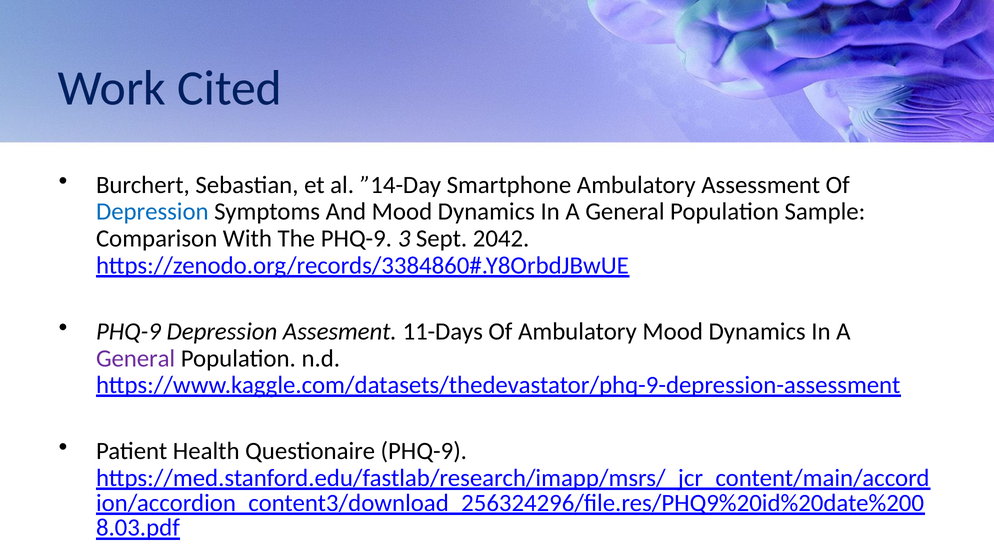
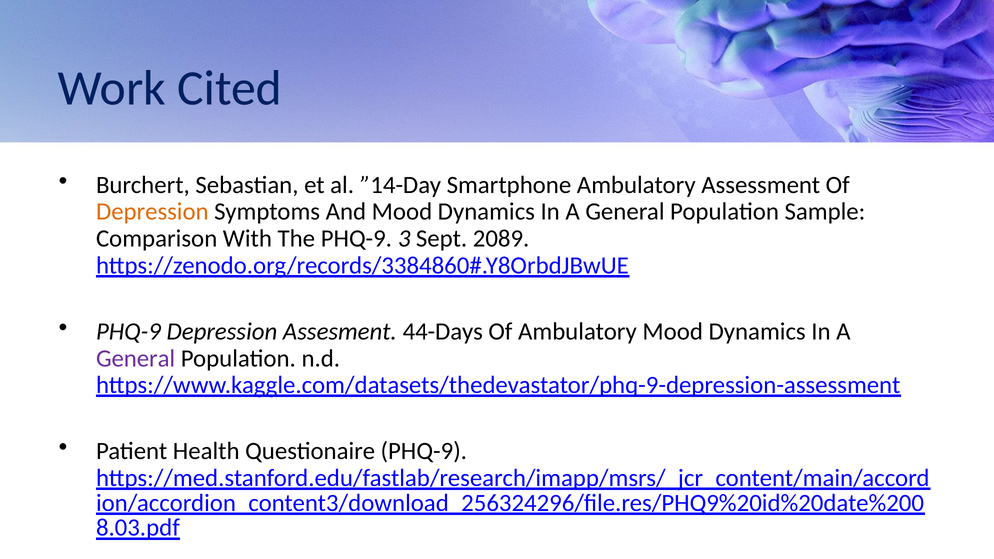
Depression at (152, 212) colour: blue -> orange
2042: 2042 -> 2089
11-Days: 11-Days -> 44-Days
